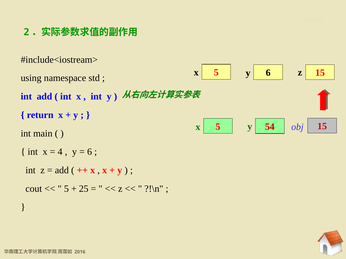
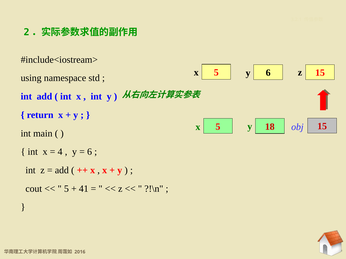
54: 54 -> 18
25: 25 -> 41
